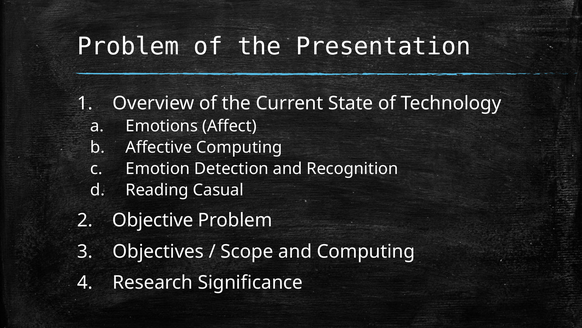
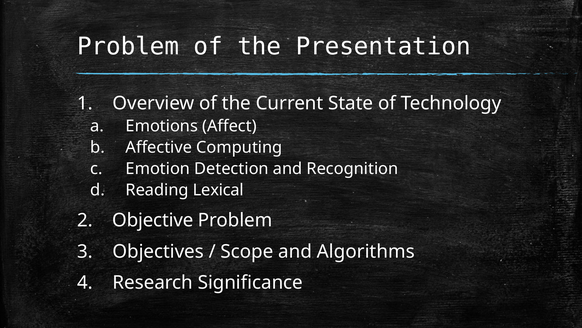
Casual: Casual -> Lexical
and Computing: Computing -> Algorithms
